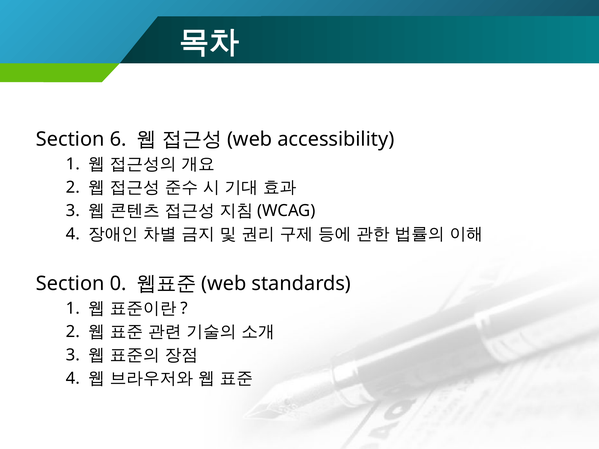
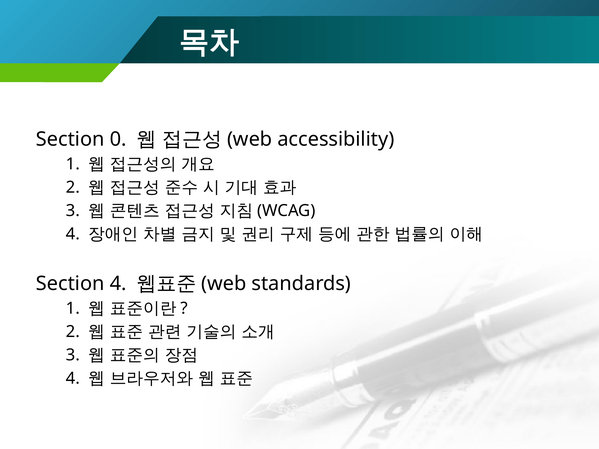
6: 6 -> 0
Section 0: 0 -> 4
